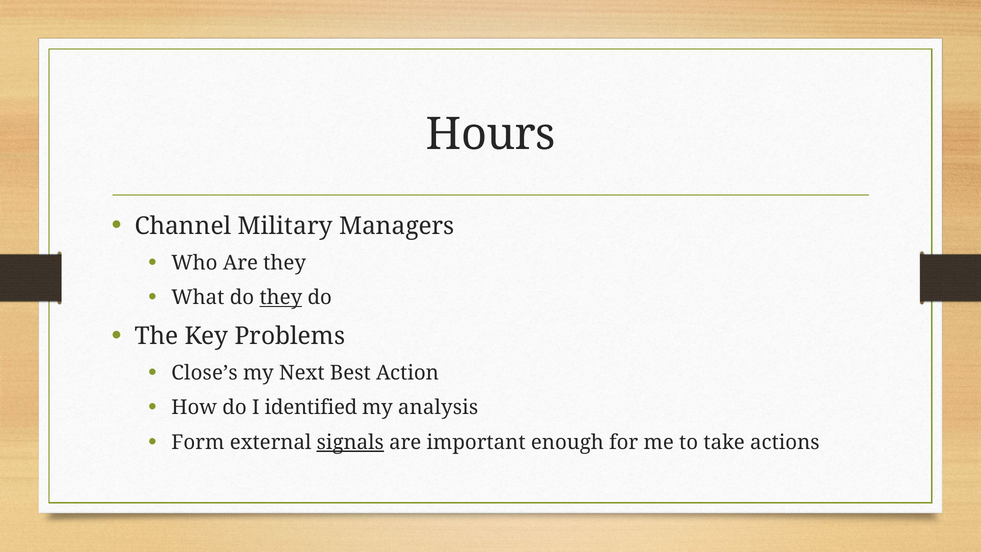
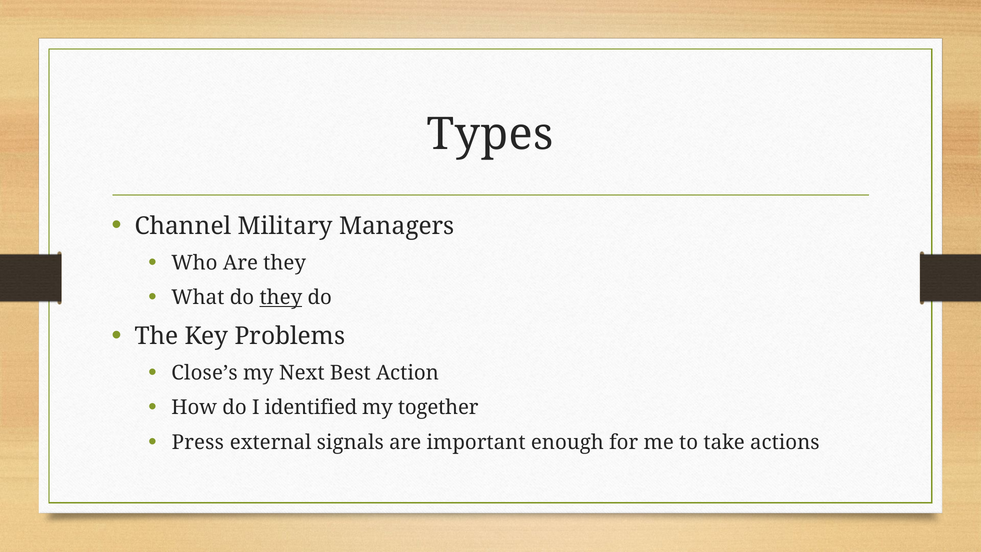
Hours: Hours -> Types
analysis: analysis -> together
Form: Form -> Press
signals underline: present -> none
